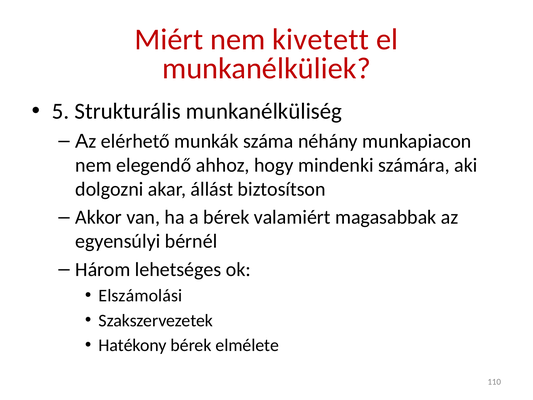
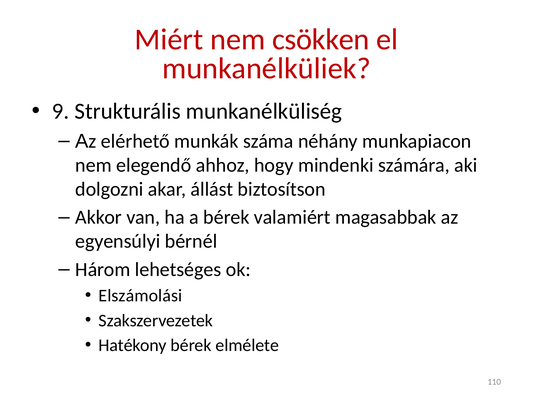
kivetett: kivetett -> csökken
5: 5 -> 9
